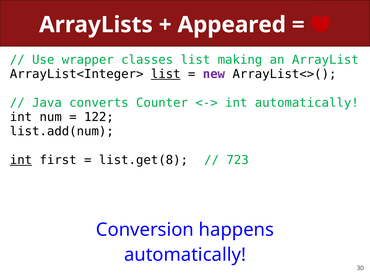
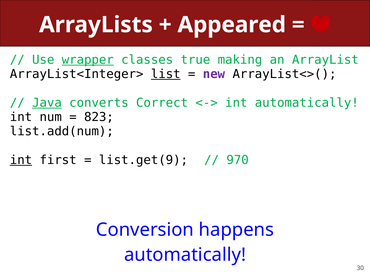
wrapper underline: none -> present
classes list: list -> true
Java underline: none -> present
Counter: Counter -> Correct
122: 122 -> 823
list.get(8: list.get(8 -> list.get(9
723: 723 -> 970
